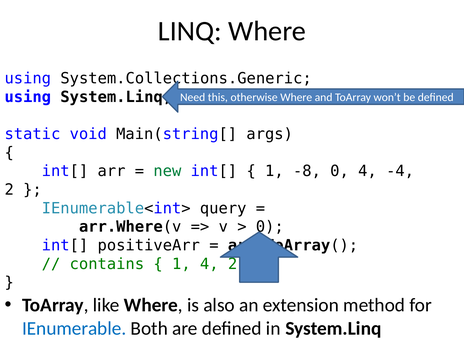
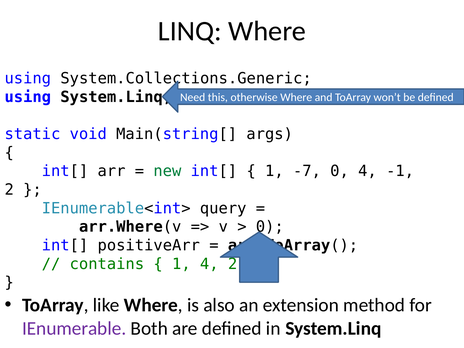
-8: -8 -> -7
-4: -4 -> -1
IEnumerable colour: blue -> purple
